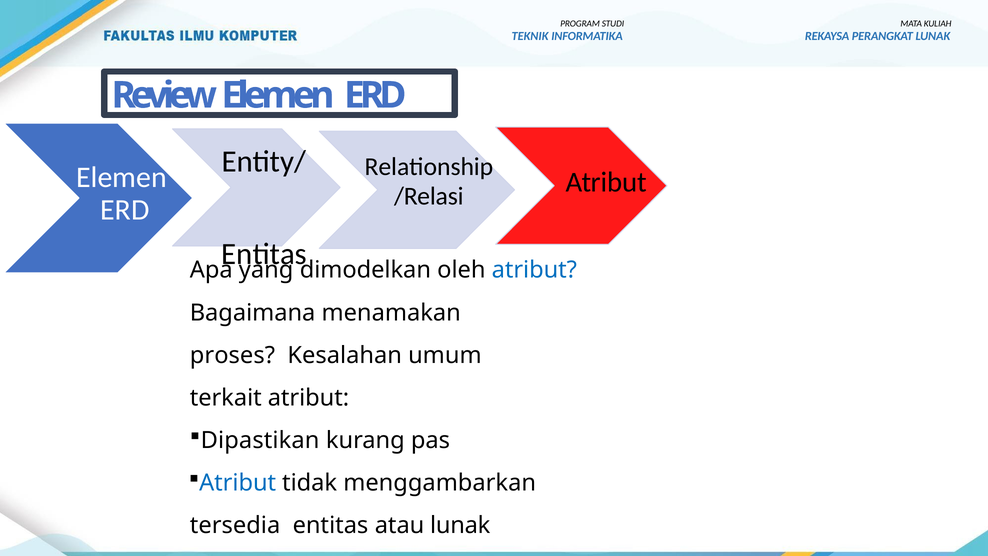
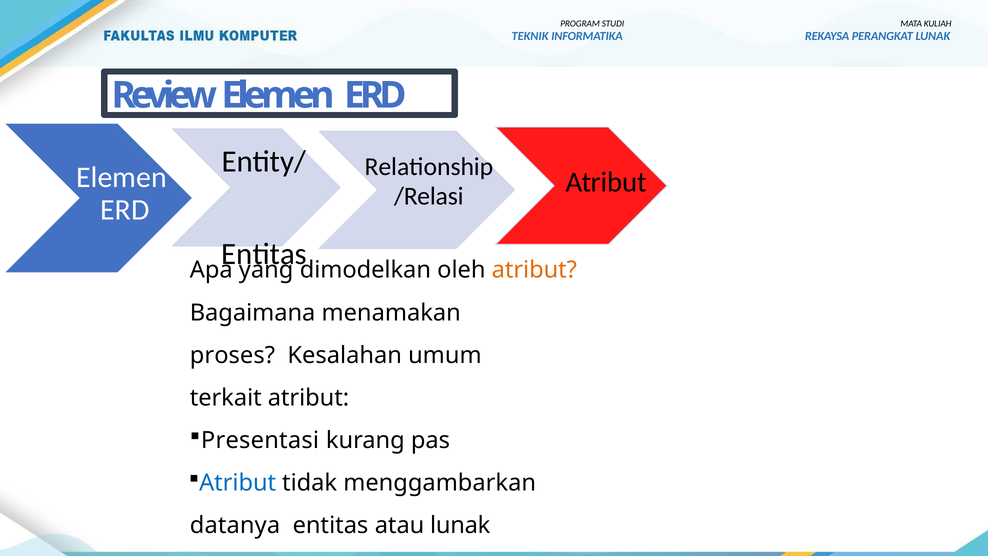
atribut at (534, 270) colour: blue -> orange
Dipastikan: Dipastikan -> Presentasi
tersedia: tersedia -> datanya
